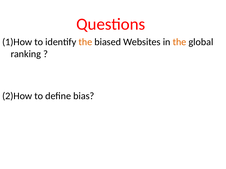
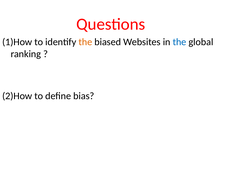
the at (180, 42) colour: orange -> blue
